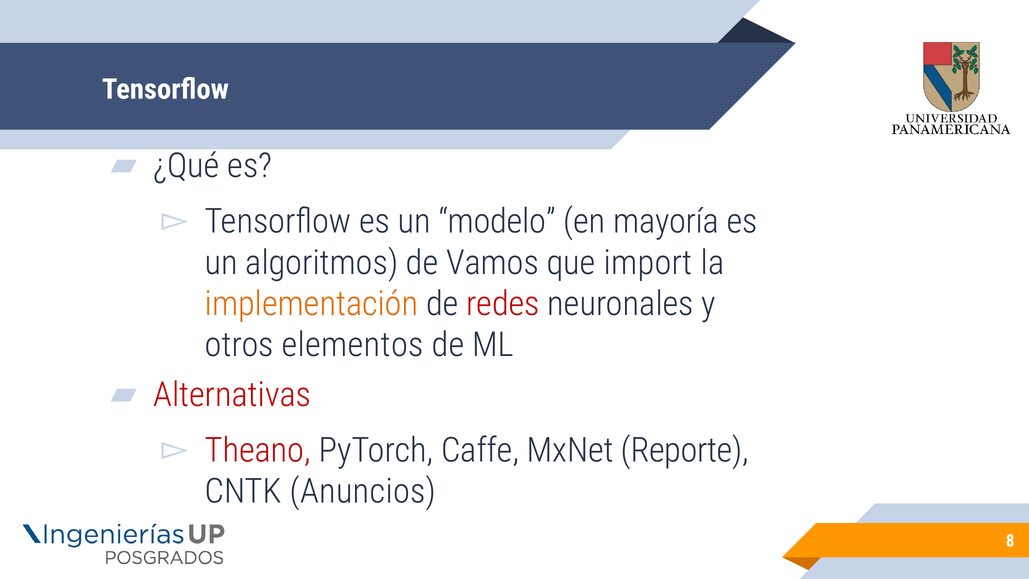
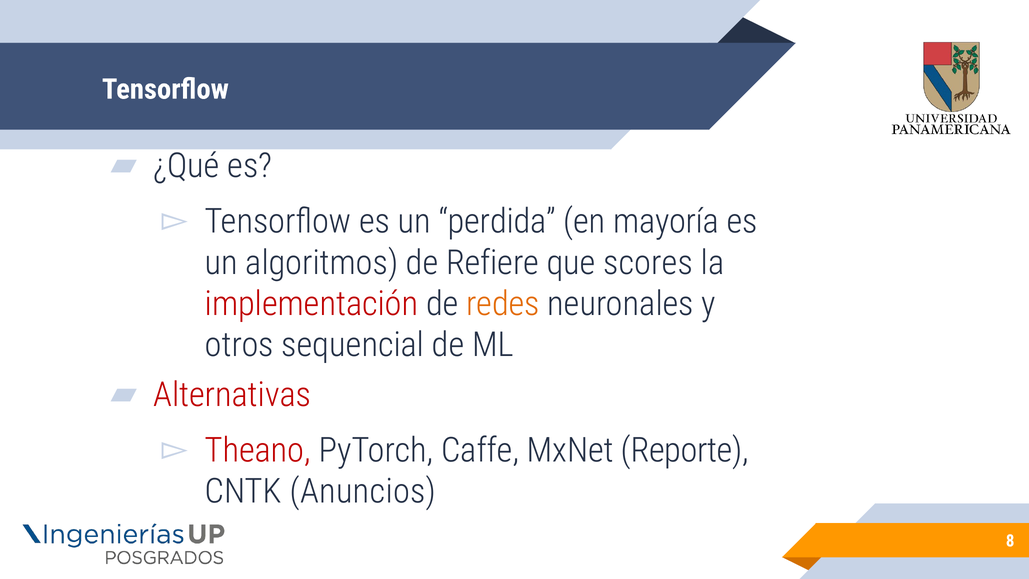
modelo: modelo -> perdida
Vamos: Vamos -> Refiere
import: import -> scores
implementación colour: orange -> red
redes colour: red -> orange
elementos: elementos -> sequencial
